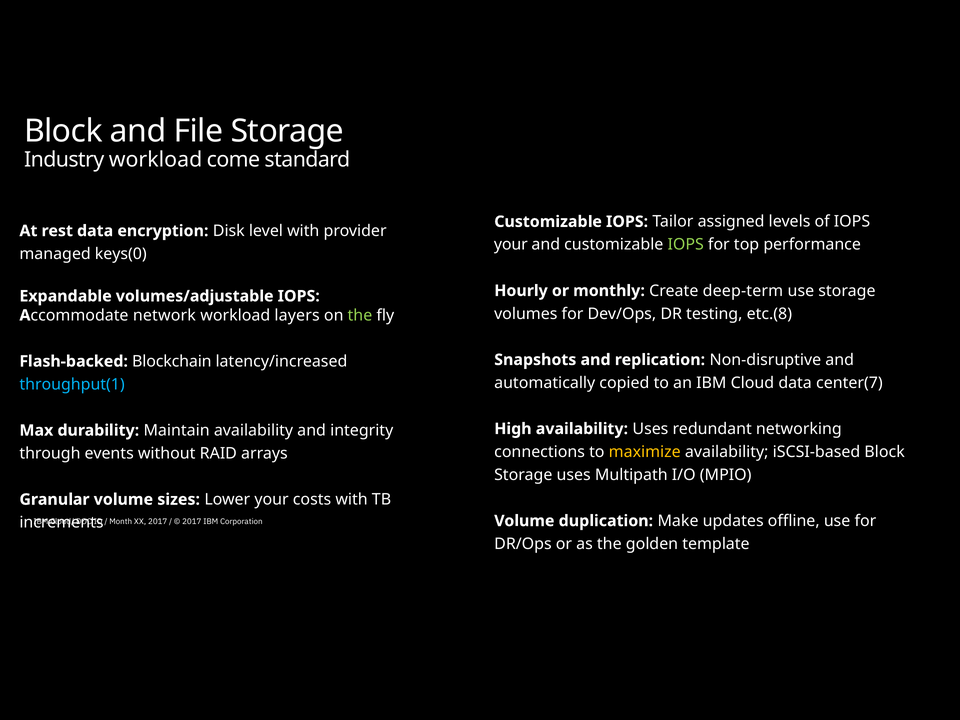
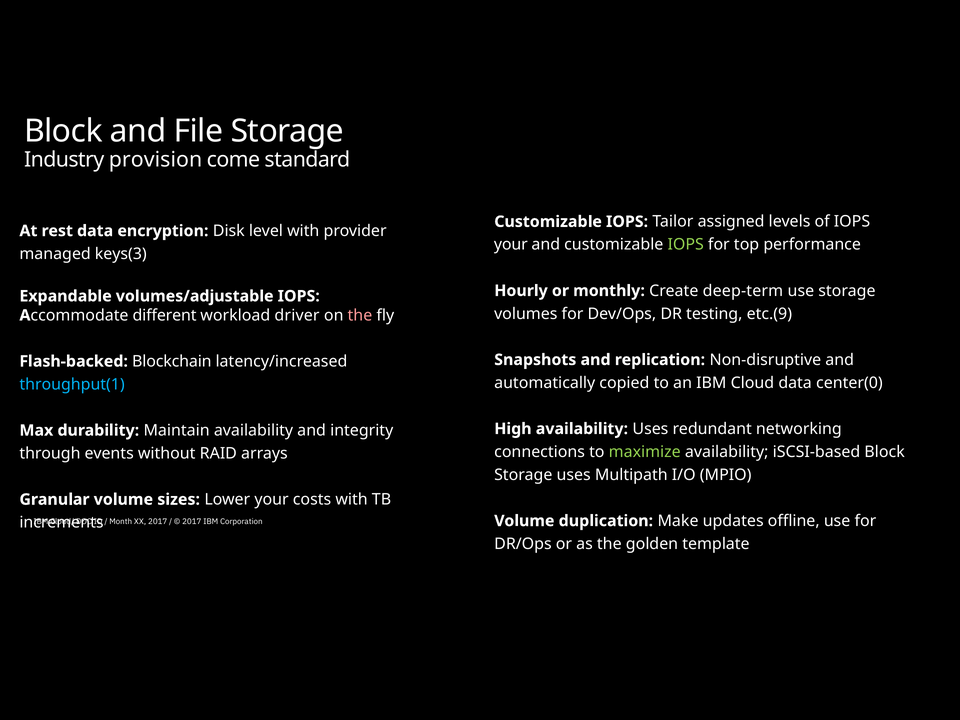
Industry workload: workload -> provision
keys(0: keys(0 -> keys(3
etc.(8: etc.(8 -> etc.(9
network: network -> different
layers: layers -> driver
the at (360, 315) colour: light green -> pink
center(7: center(7 -> center(0
maximize colour: yellow -> light green
